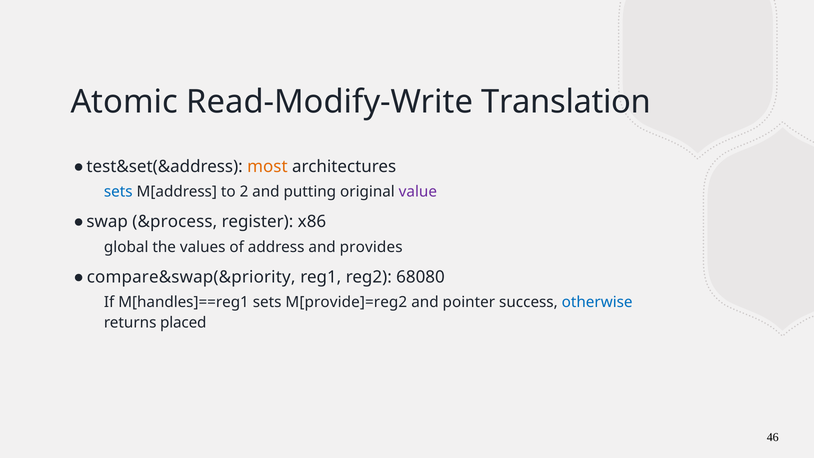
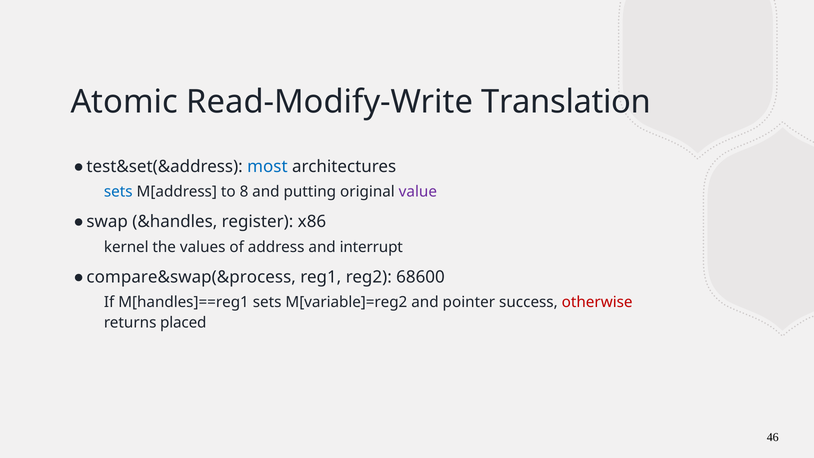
most colour: orange -> blue
2: 2 -> 8
&process: &process -> &handles
global: global -> kernel
provides: provides -> interrupt
compare&swap(&priority: compare&swap(&priority -> compare&swap(&process
68080: 68080 -> 68600
M[provide]=reg2: M[provide]=reg2 -> M[variable]=reg2
otherwise colour: blue -> red
